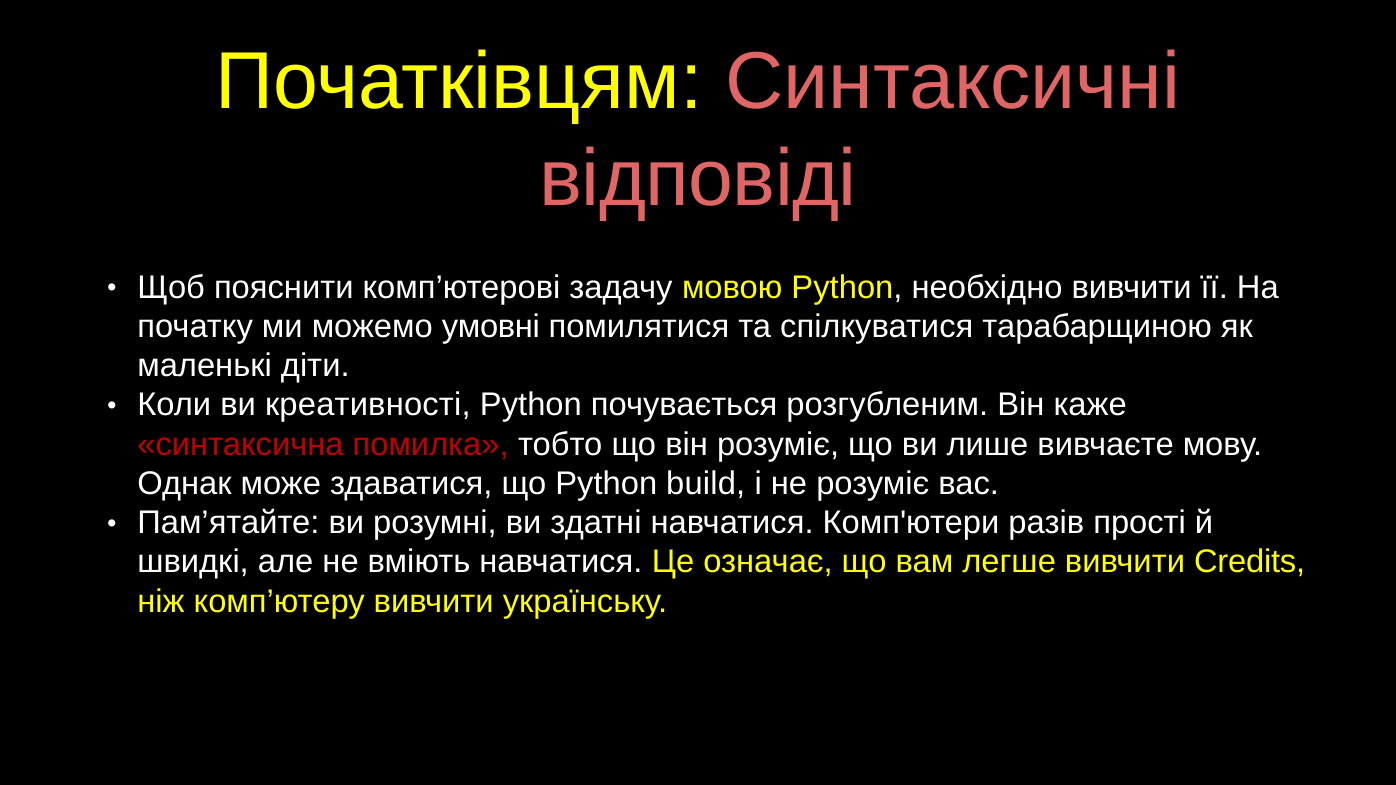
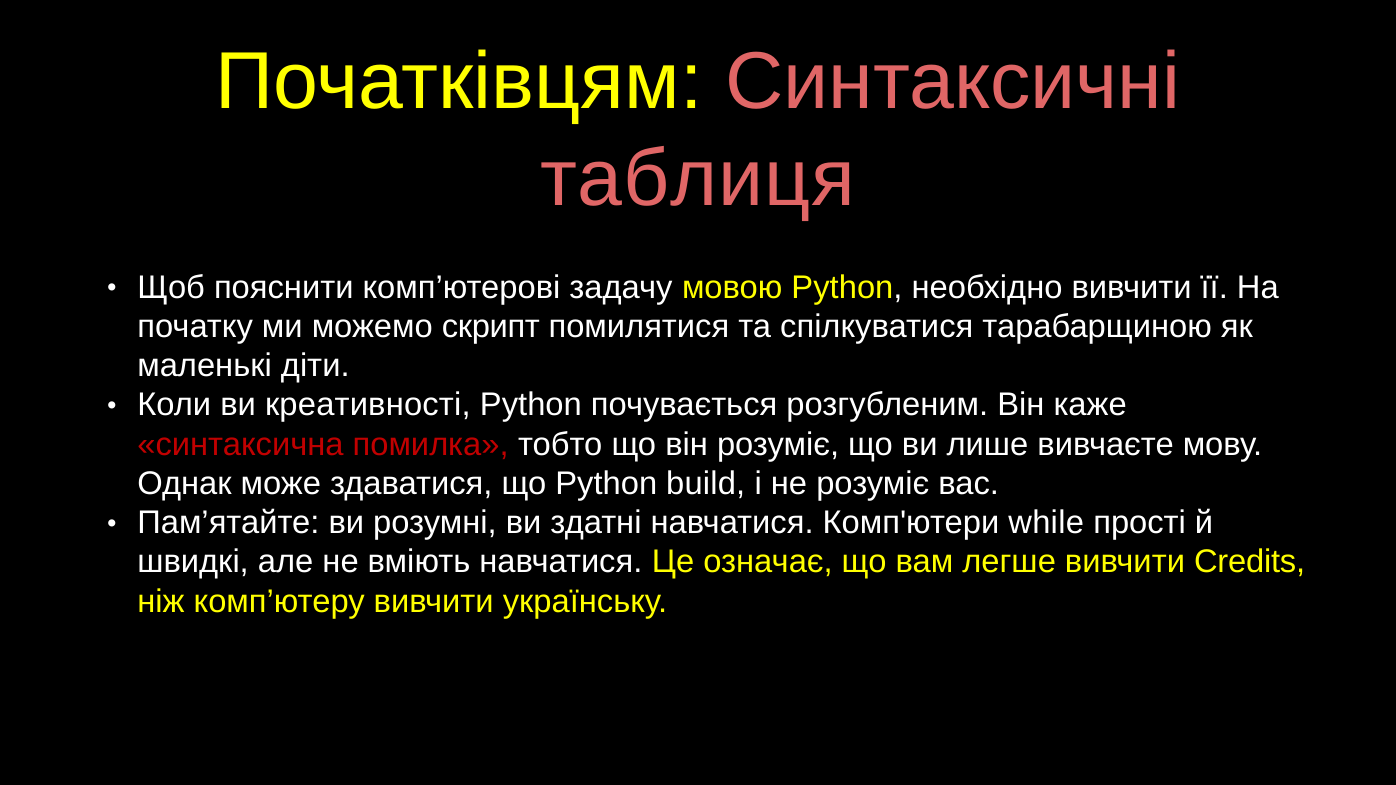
відповіді: відповіді -> таблиця
умовні: умовні -> скрипт
разів: разів -> while
